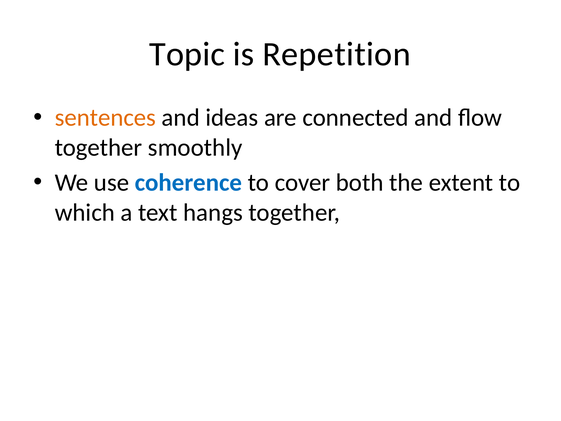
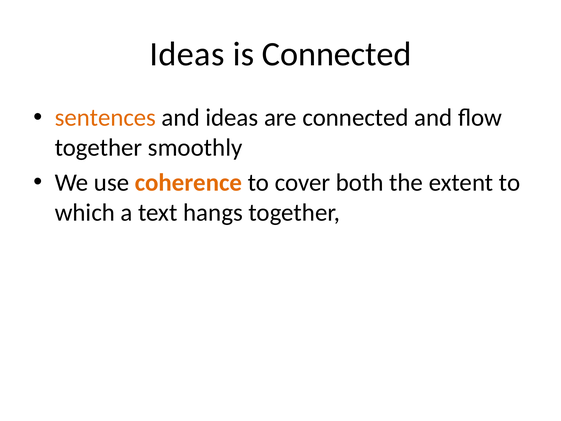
Topic at (187, 54): Topic -> Ideas
is Repetition: Repetition -> Connected
coherence colour: blue -> orange
